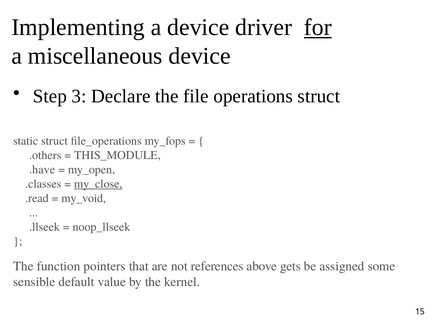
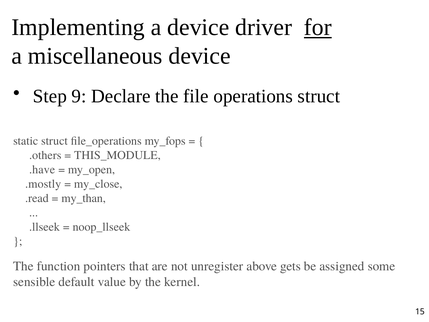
3: 3 -> 9
.classes: .classes -> .mostly
my_close underline: present -> none
my_void: my_void -> my_than
references: references -> unregister
